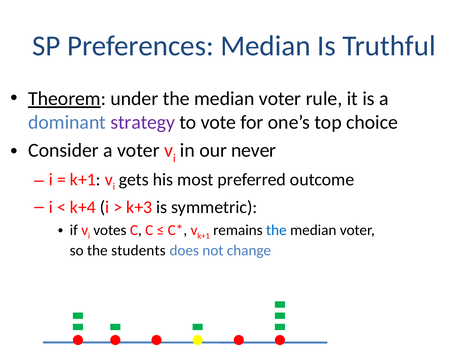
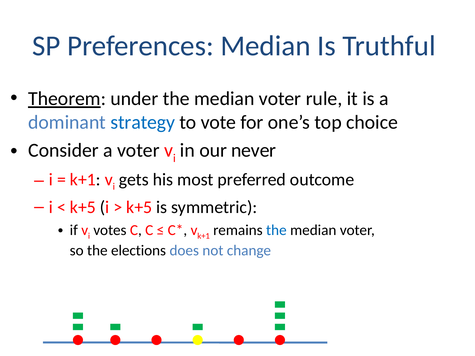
strategy colour: purple -> blue
k+4 at (83, 207): k+4 -> k+5
k+3 at (139, 207): k+3 -> k+5
students: students -> elections
